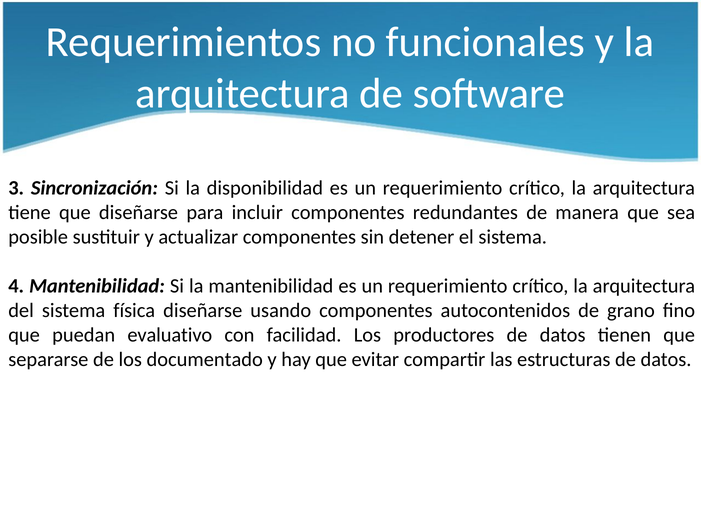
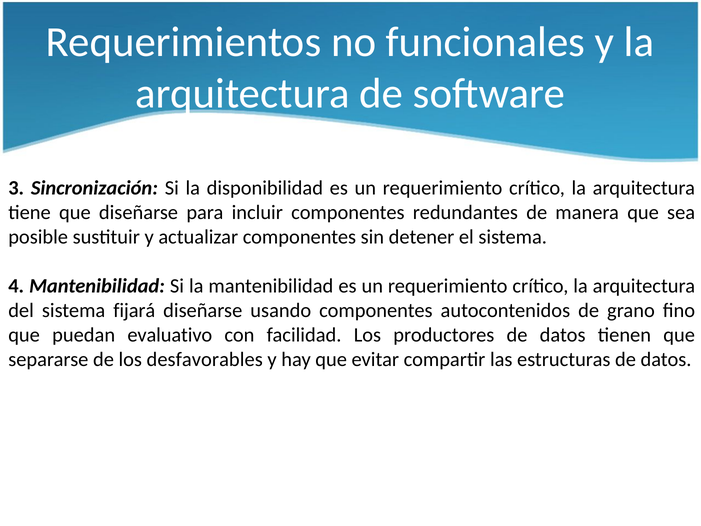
física: física -> fijará
documentado: documentado -> desfavorables
